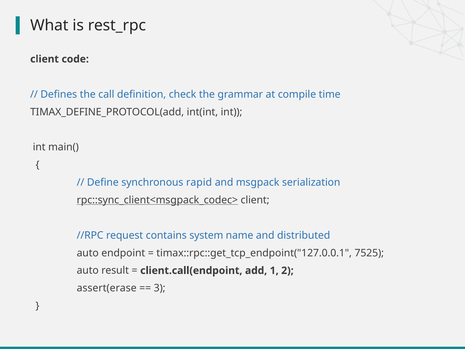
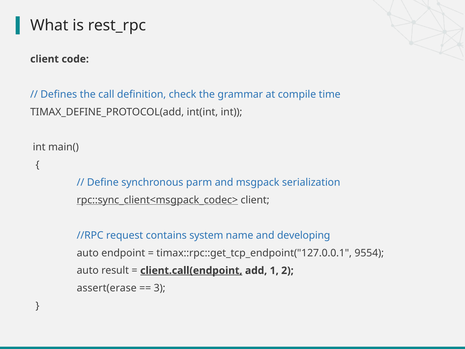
rapid: rapid -> parm
distributed: distributed -> developing
7525: 7525 -> 9554
client.call(endpoint underline: none -> present
